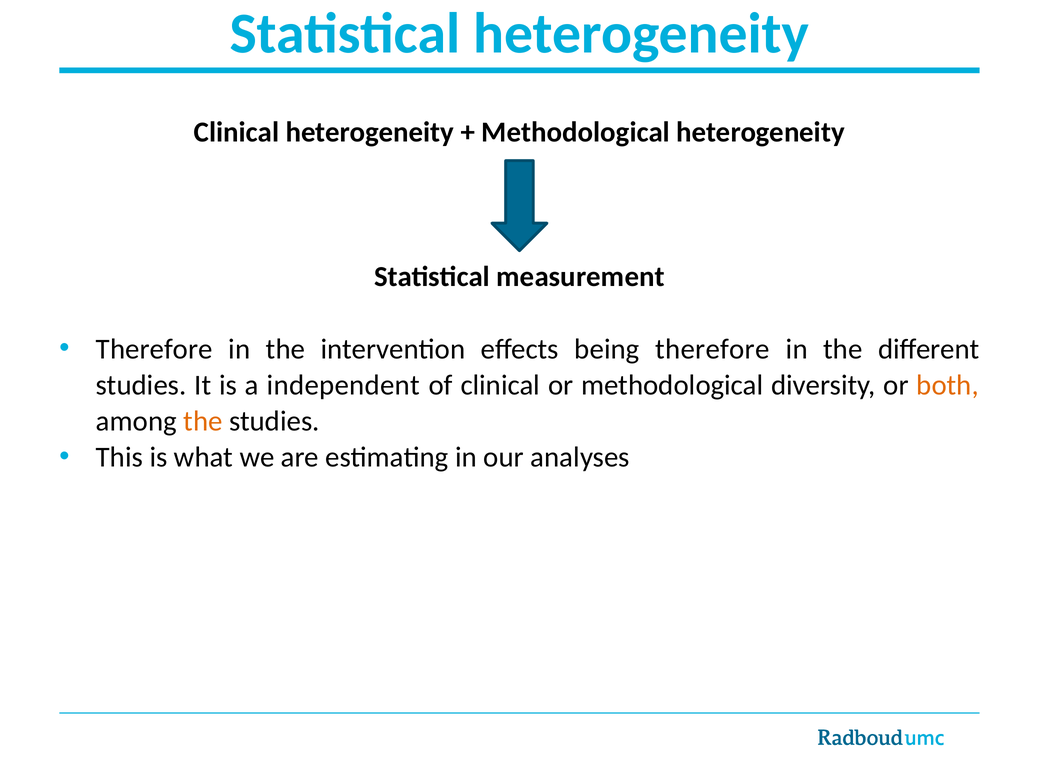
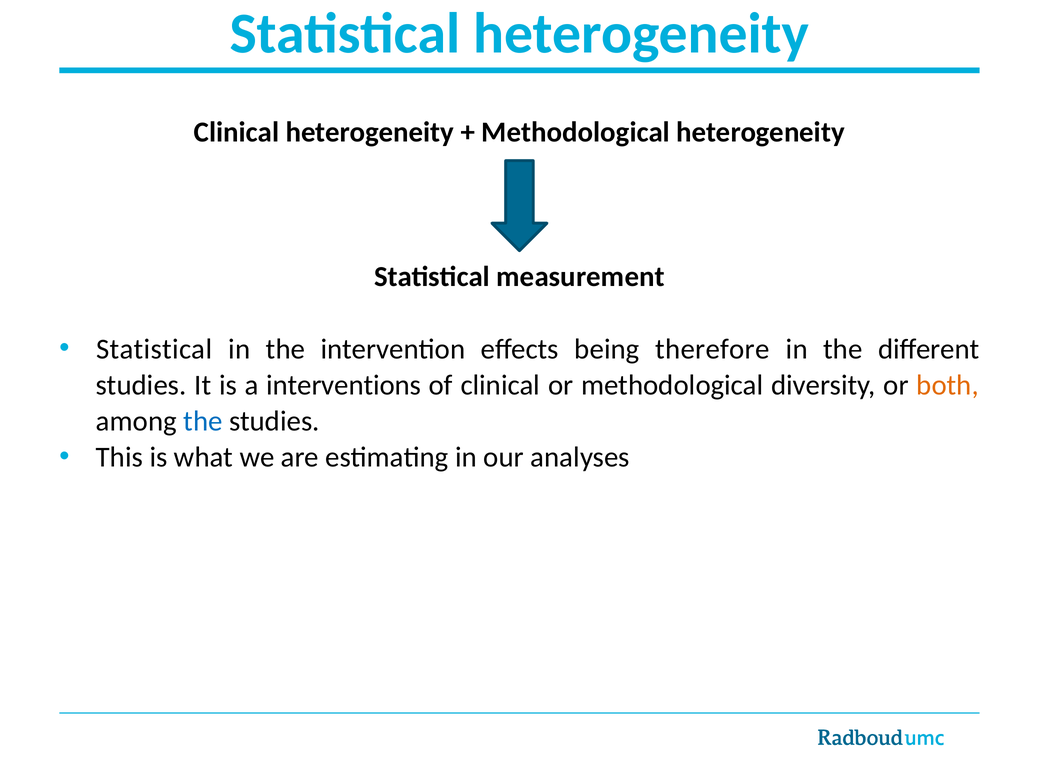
Therefore at (154, 349): Therefore -> Statistical
independent: independent -> interventions
the at (203, 421) colour: orange -> blue
